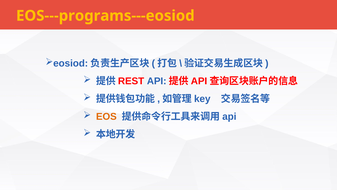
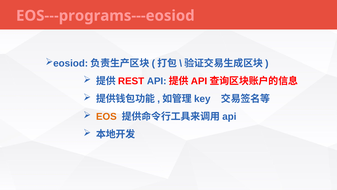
EOS---programs---eosiod colour: yellow -> pink
